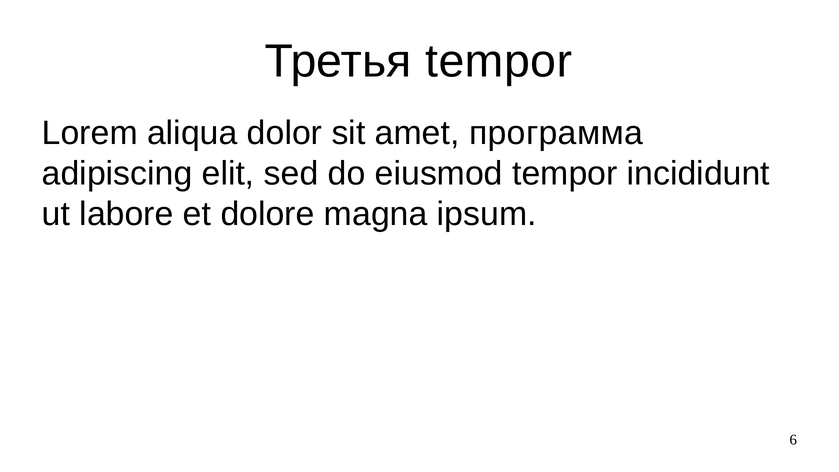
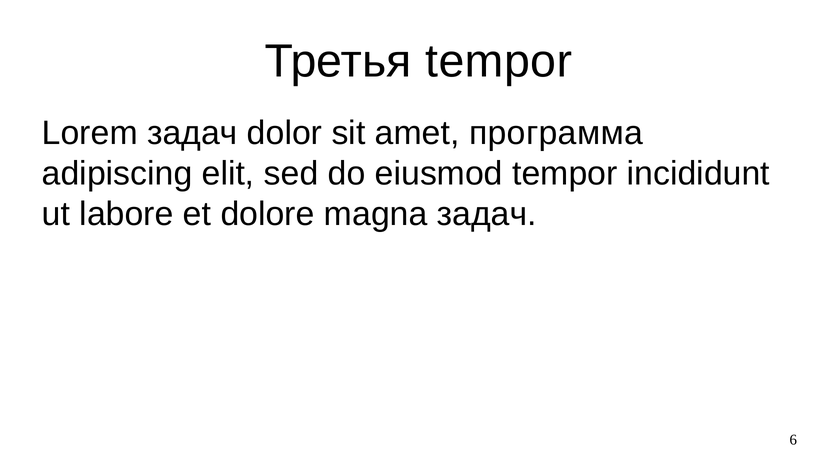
Lorem aliqua: aliqua -> задач
magna ipsum: ipsum -> задач
